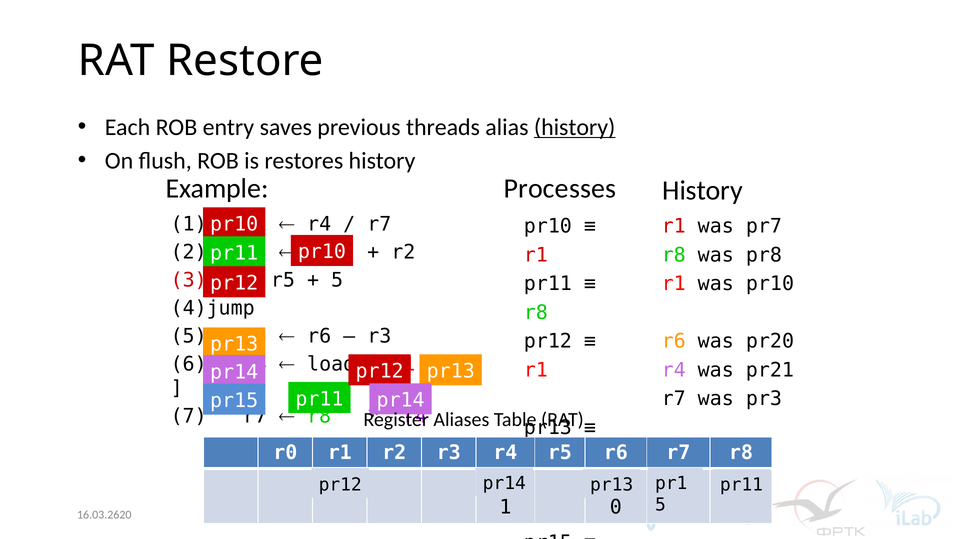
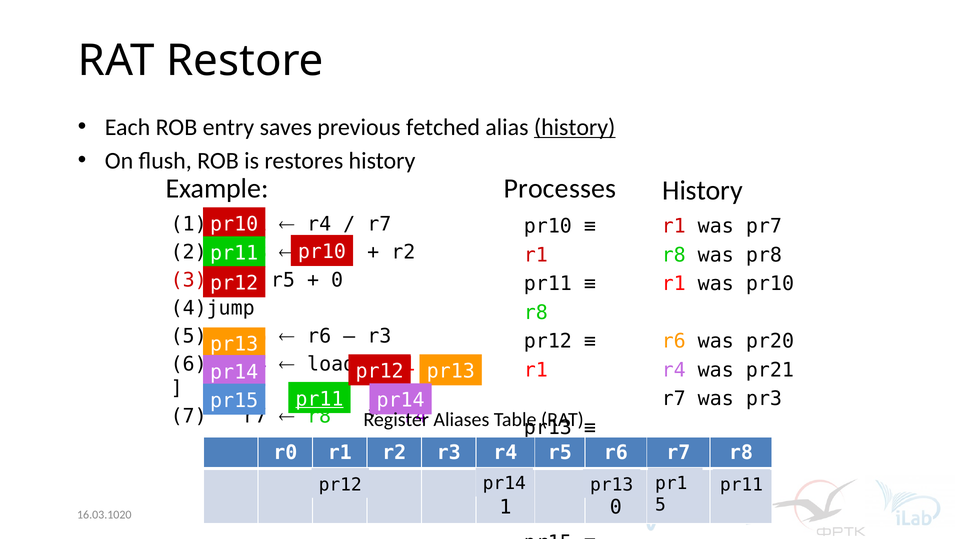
threads: threads -> fetched
5 at (337, 280): 5 -> 0
pr11 at (319, 399) underline: none -> present
16.03.2620: 16.03.2620 -> 16.03.1020
